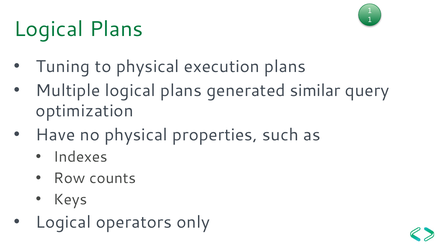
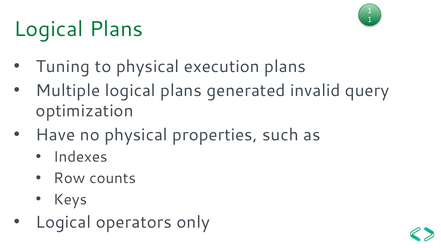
similar: similar -> invalid
